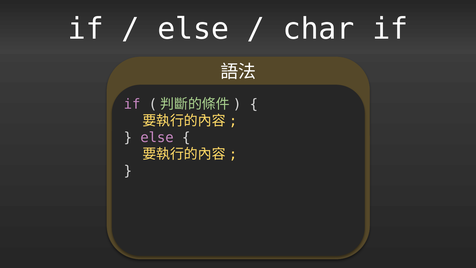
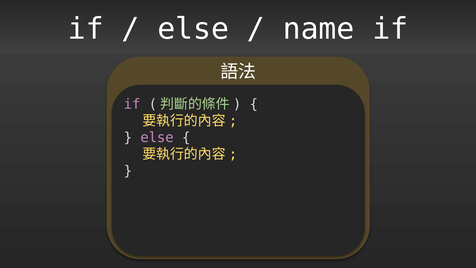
char: char -> name
